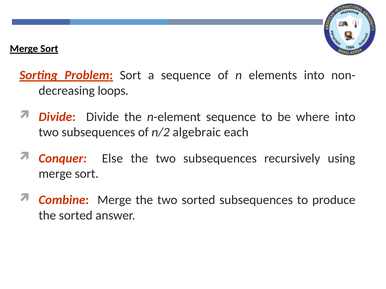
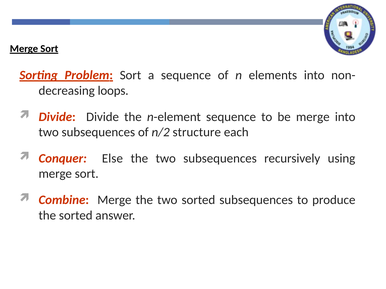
be where: where -> merge
algebraic: algebraic -> structure
